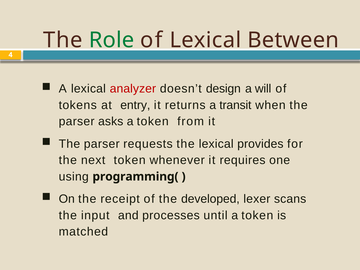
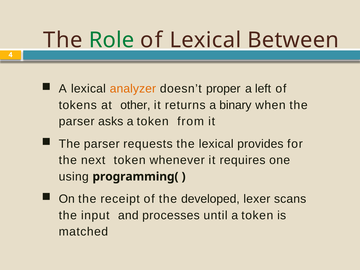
analyzer colour: red -> orange
design: design -> proper
will: will -> left
entry: entry -> other
transit: transit -> binary
